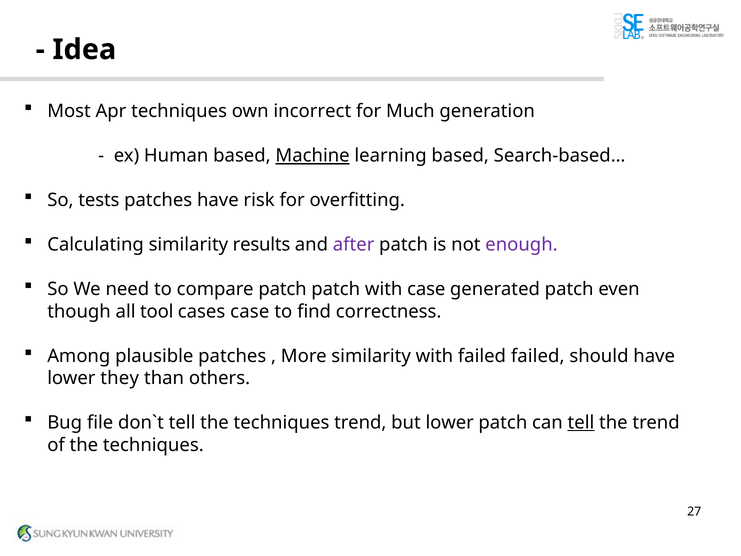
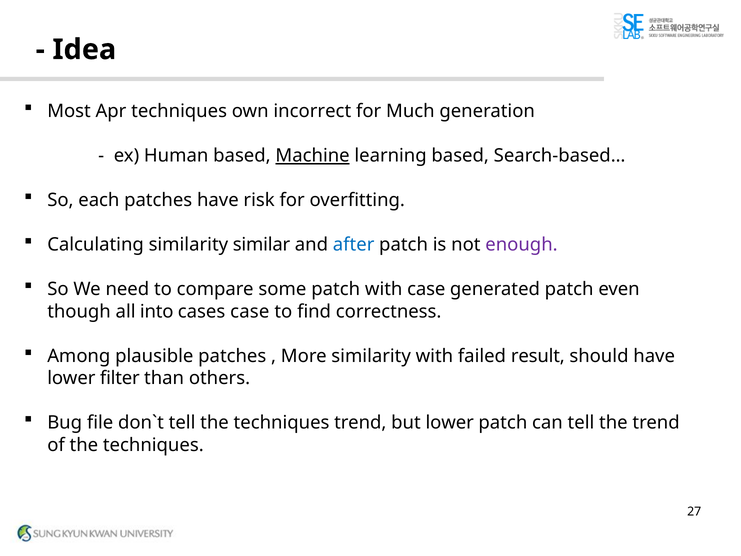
tests: tests -> each
results: results -> similar
after colour: purple -> blue
compare patch: patch -> some
tool: tool -> into
failed failed: failed -> result
they: they -> filter
tell at (581, 422) underline: present -> none
